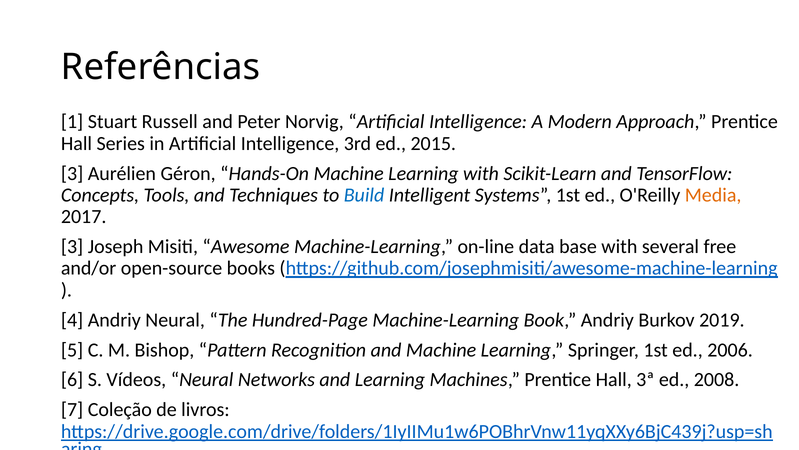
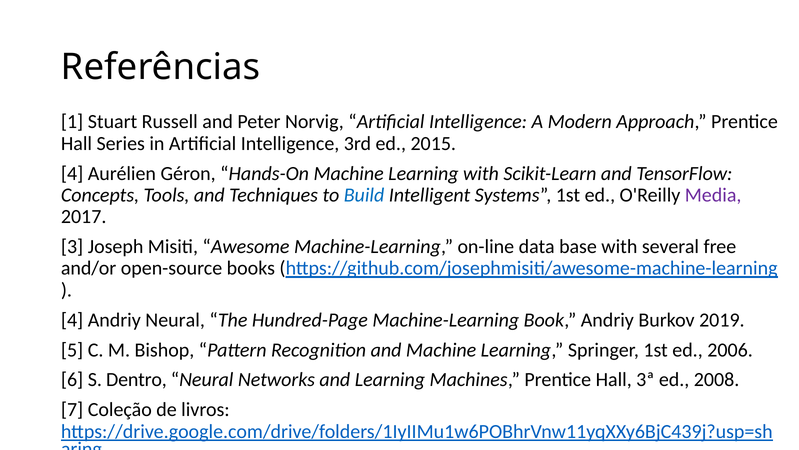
3 at (72, 173): 3 -> 4
Media colour: orange -> purple
Vídeos: Vídeos -> Dentro
